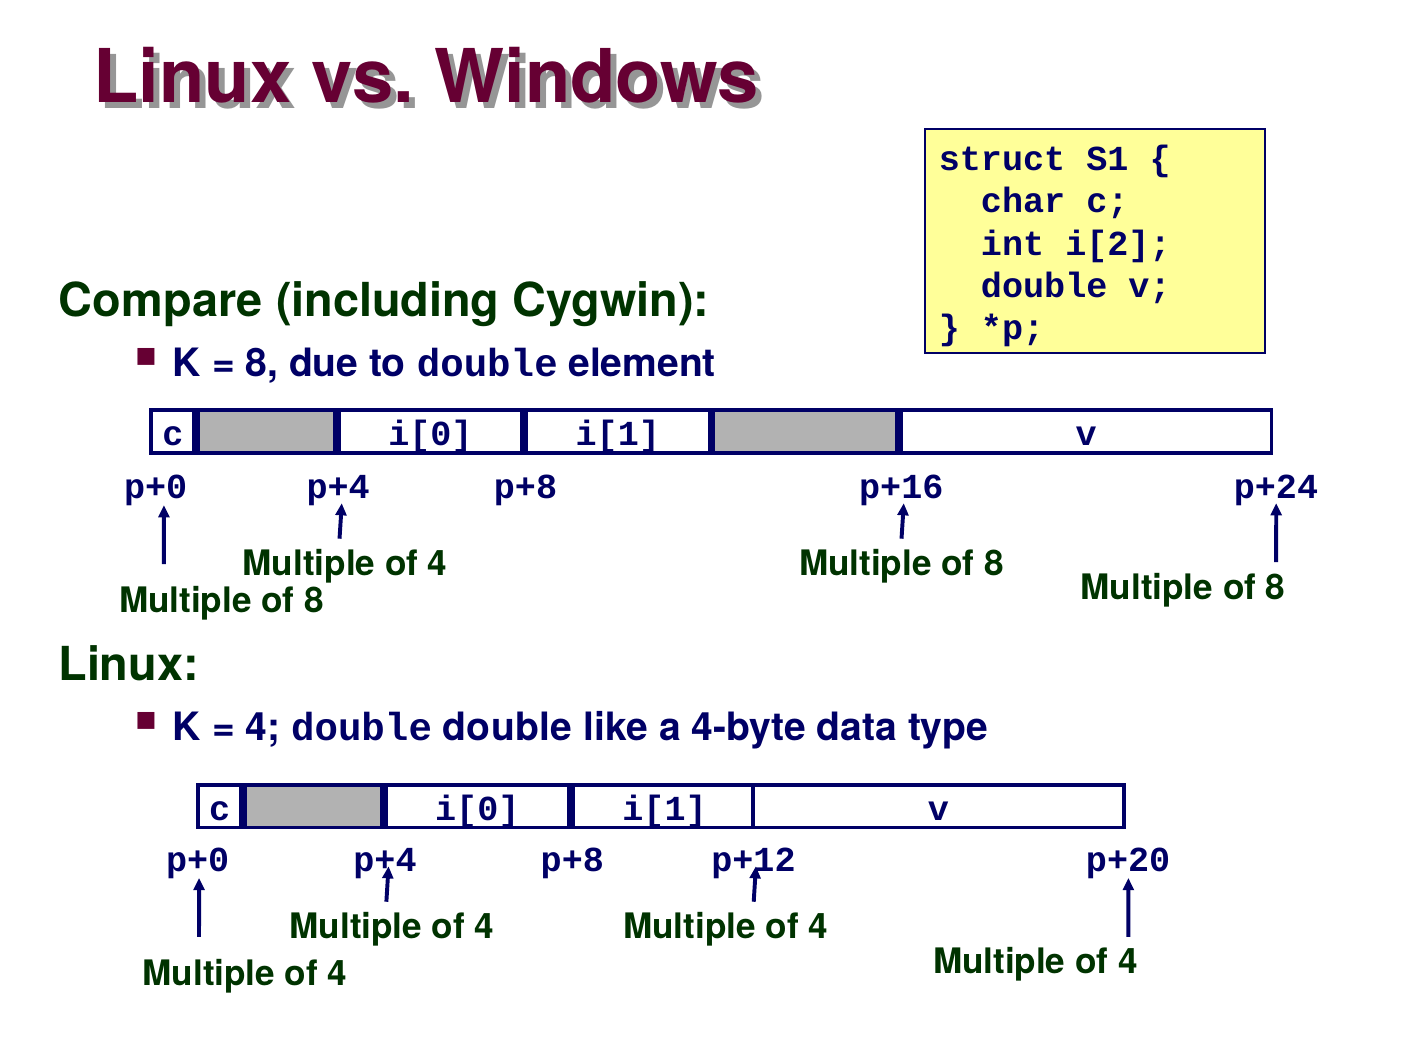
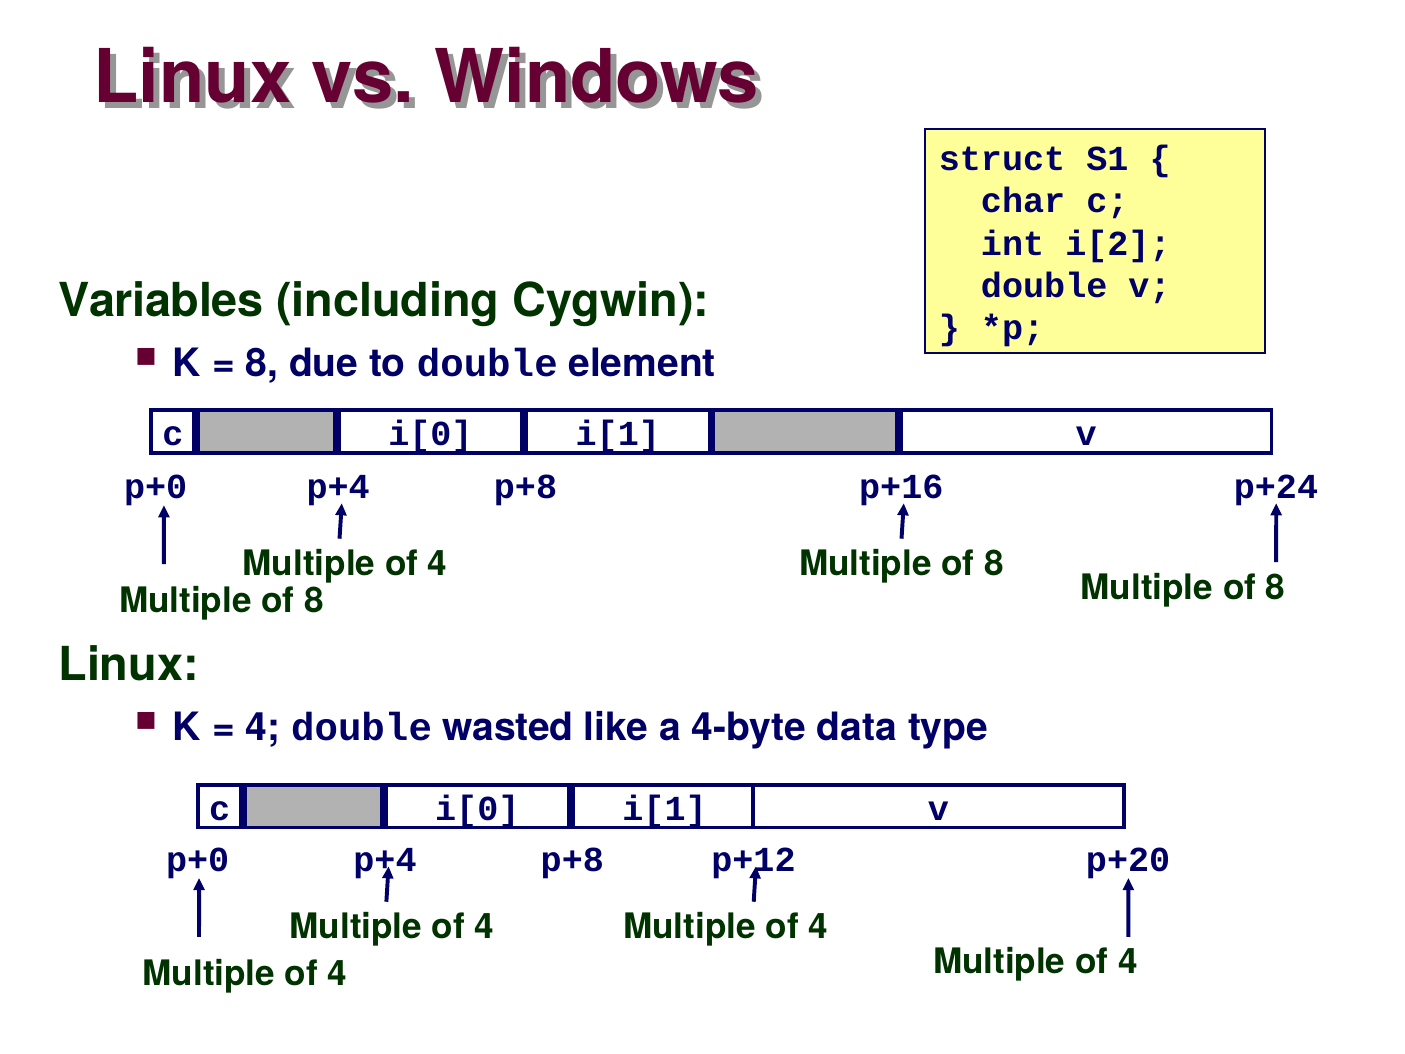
Compare: Compare -> Variables
double double: double -> wasted
